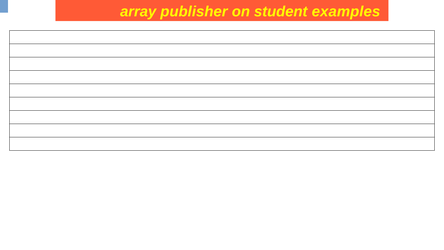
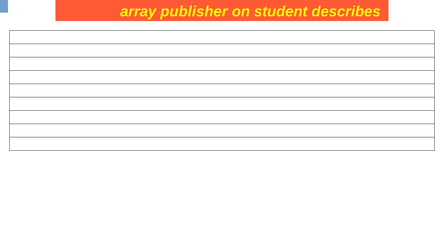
examples: examples -> describes
